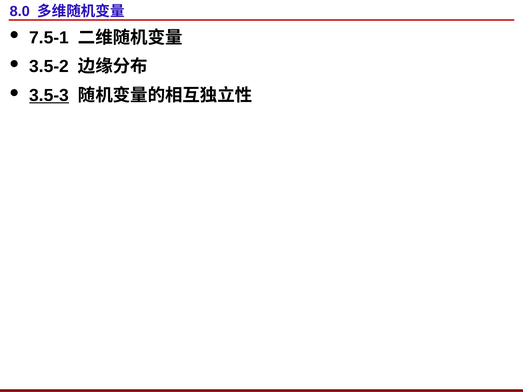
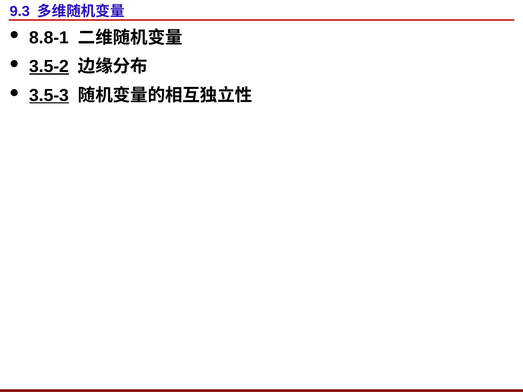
8.0: 8.0 -> 9.3
7.5-1: 7.5-1 -> 8.8-1
3.5-2 underline: none -> present
